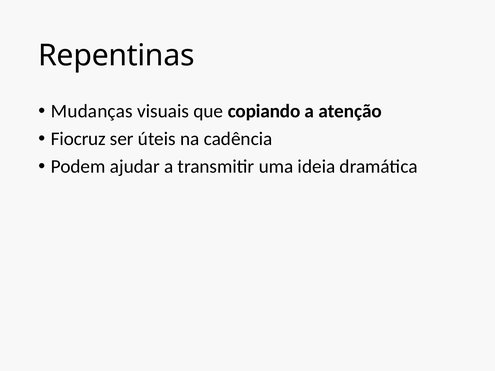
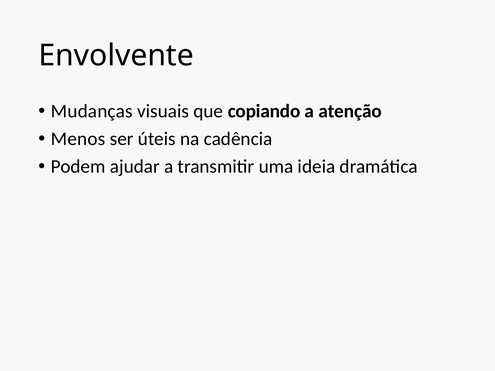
Repentinas: Repentinas -> Envolvente
Fiocruz: Fiocruz -> Menos
